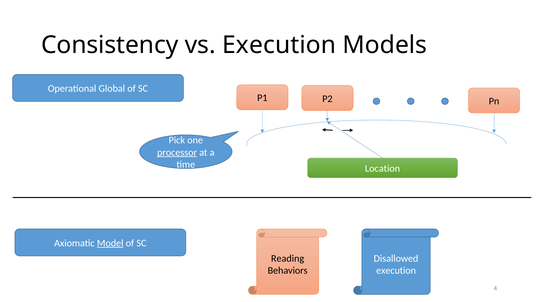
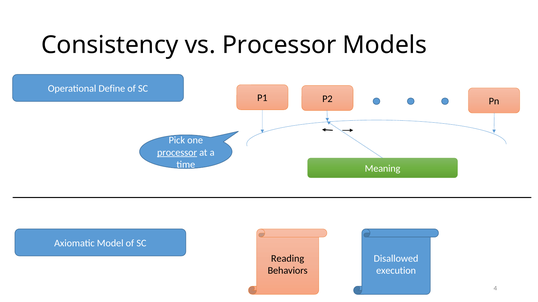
vs Execution: Execution -> Processor
Global: Global -> Define
Location: Location -> Meaning
Model underline: present -> none
